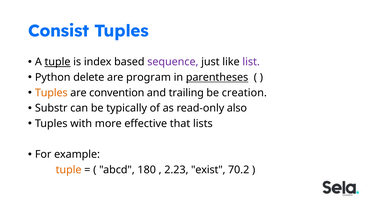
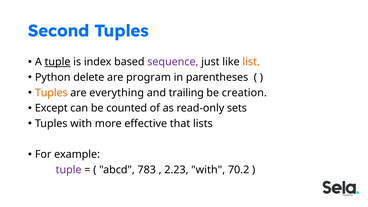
Consist: Consist -> Second
list colour: purple -> orange
parentheses underline: present -> none
convention: convention -> everything
Substr: Substr -> Except
typically: typically -> counted
also: also -> sets
tuple at (69, 170) colour: orange -> purple
180: 180 -> 783
2.23 exist: exist -> with
